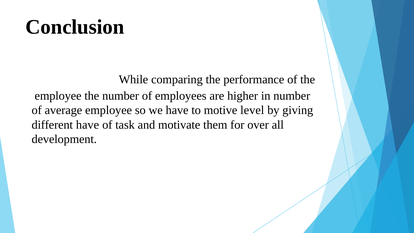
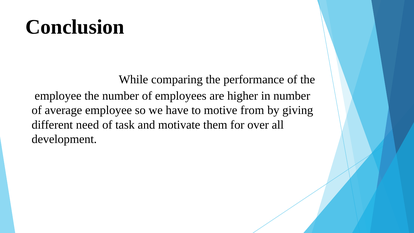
level: level -> from
different have: have -> need
